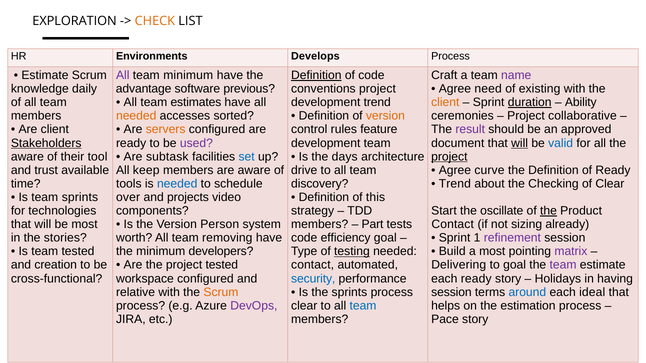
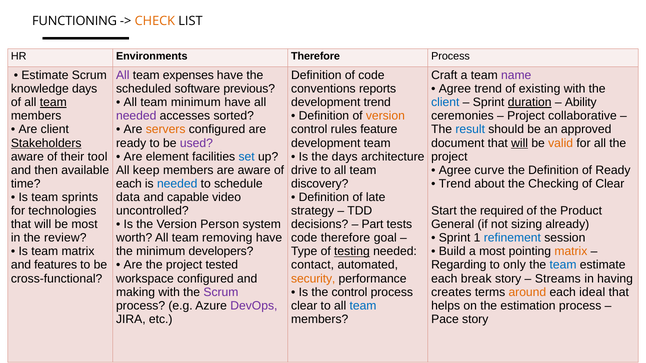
EXPLORATION: EXPLORATION -> FUNCTIONING
Environments Develops: Develops -> Therefore
team minimum: minimum -> expenses
Definition at (316, 75) underline: present -> none
knowledge daily: daily -> days
advantage: advantage -> scheduled
conventions project: project -> reports
Agree need: need -> trend
team at (53, 102) underline: none -> present
team estimates: estimates -> minimum
client at (445, 102) colour: orange -> blue
needed at (136, 116) colour: orange -> purple
result colour: purple -> blue
valid colour: blue -> orange
subtask: subtask -> element
project at (449, 157) underline: present -> none
trust: trust -> then
tools at (129, 184): tools -> each
over: over -> data
projects: projects -> capable
this: this -> late
components: components -> uncontrolled
oscillate: oscillate -> required
the at (548, 211) underline: present -> none
members at (320, 225): members -> decisions
Contact at (453, 225): Contact -> General
stories: stories -> review
code efficiency: efficiency -> therefore
refinement colour: purple -> blue
team tested: tested -> matrix
matrix at (571, 252) colour: purple -> orange
creation: creation -> features
Delivering: Delivering -> Regarding
to goal: goal -> only
team at (563, 265) colour: purple -> blue
security colour: blue -> orange
each ready: ready -> break
Holidays: Holidays -> Streams
relative: relative -> making
Scrum at (221, 292) colour: orange -> purple
the sprints: sprints -> control
session at (451, 292): session -> creates
around colour: blue -> orange
